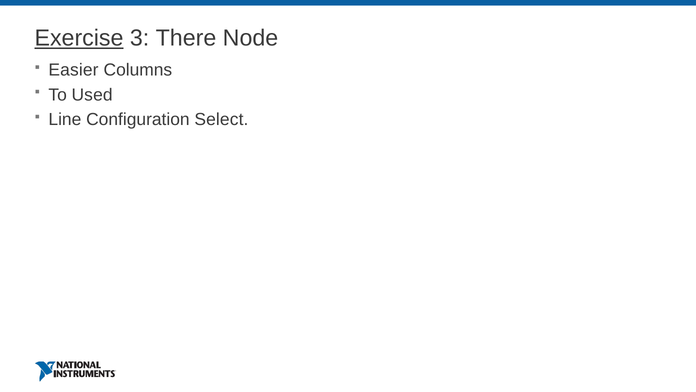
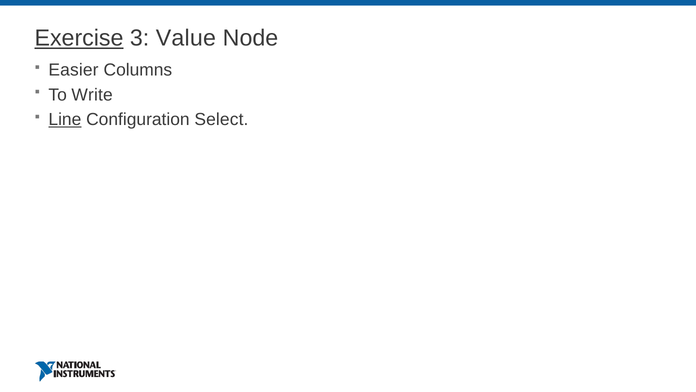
There: There -> Value
Used: Used -> Write
Line underline: none -> present
